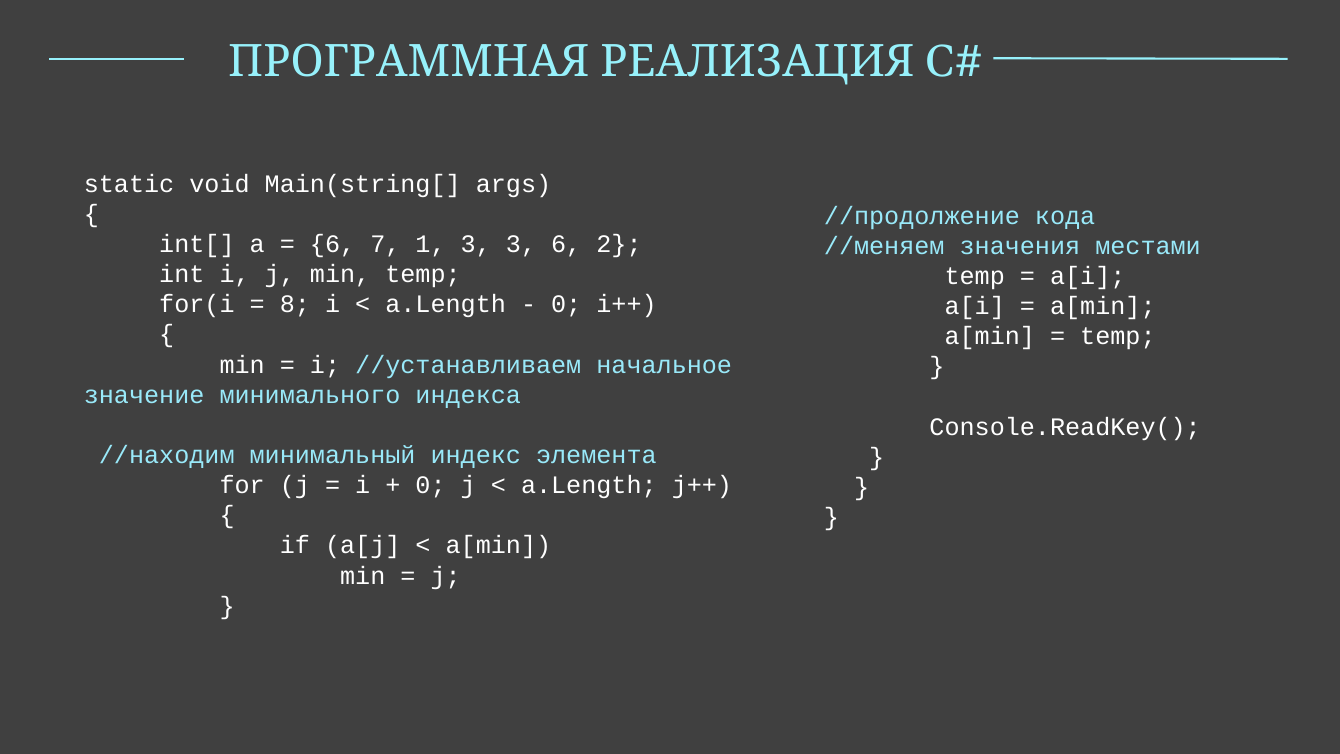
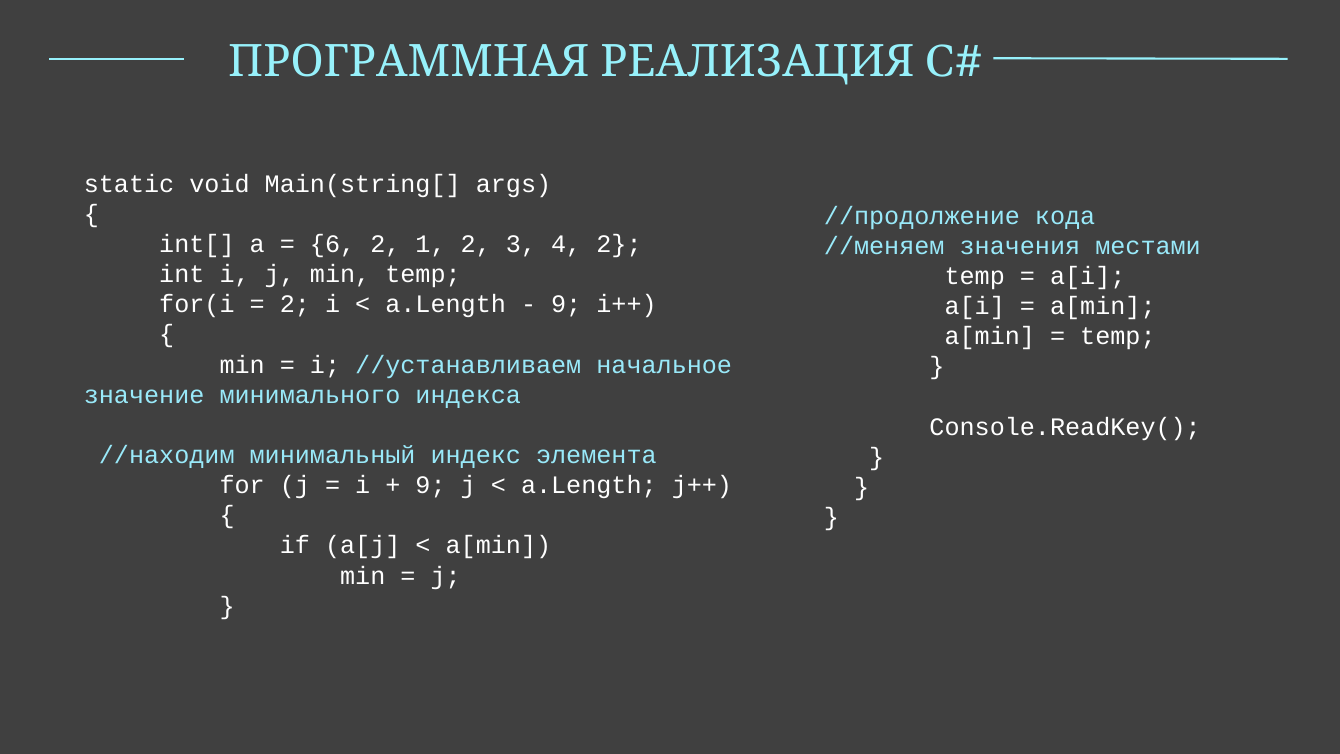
6 7: 7 -> 2
1 3: 3 -> 2
3 6: 6 -> 4
8 at (295, 304): 8 -> 2
0 at (566, 304): 0 -> 9
0 at (431, 485): 0 -> 9
